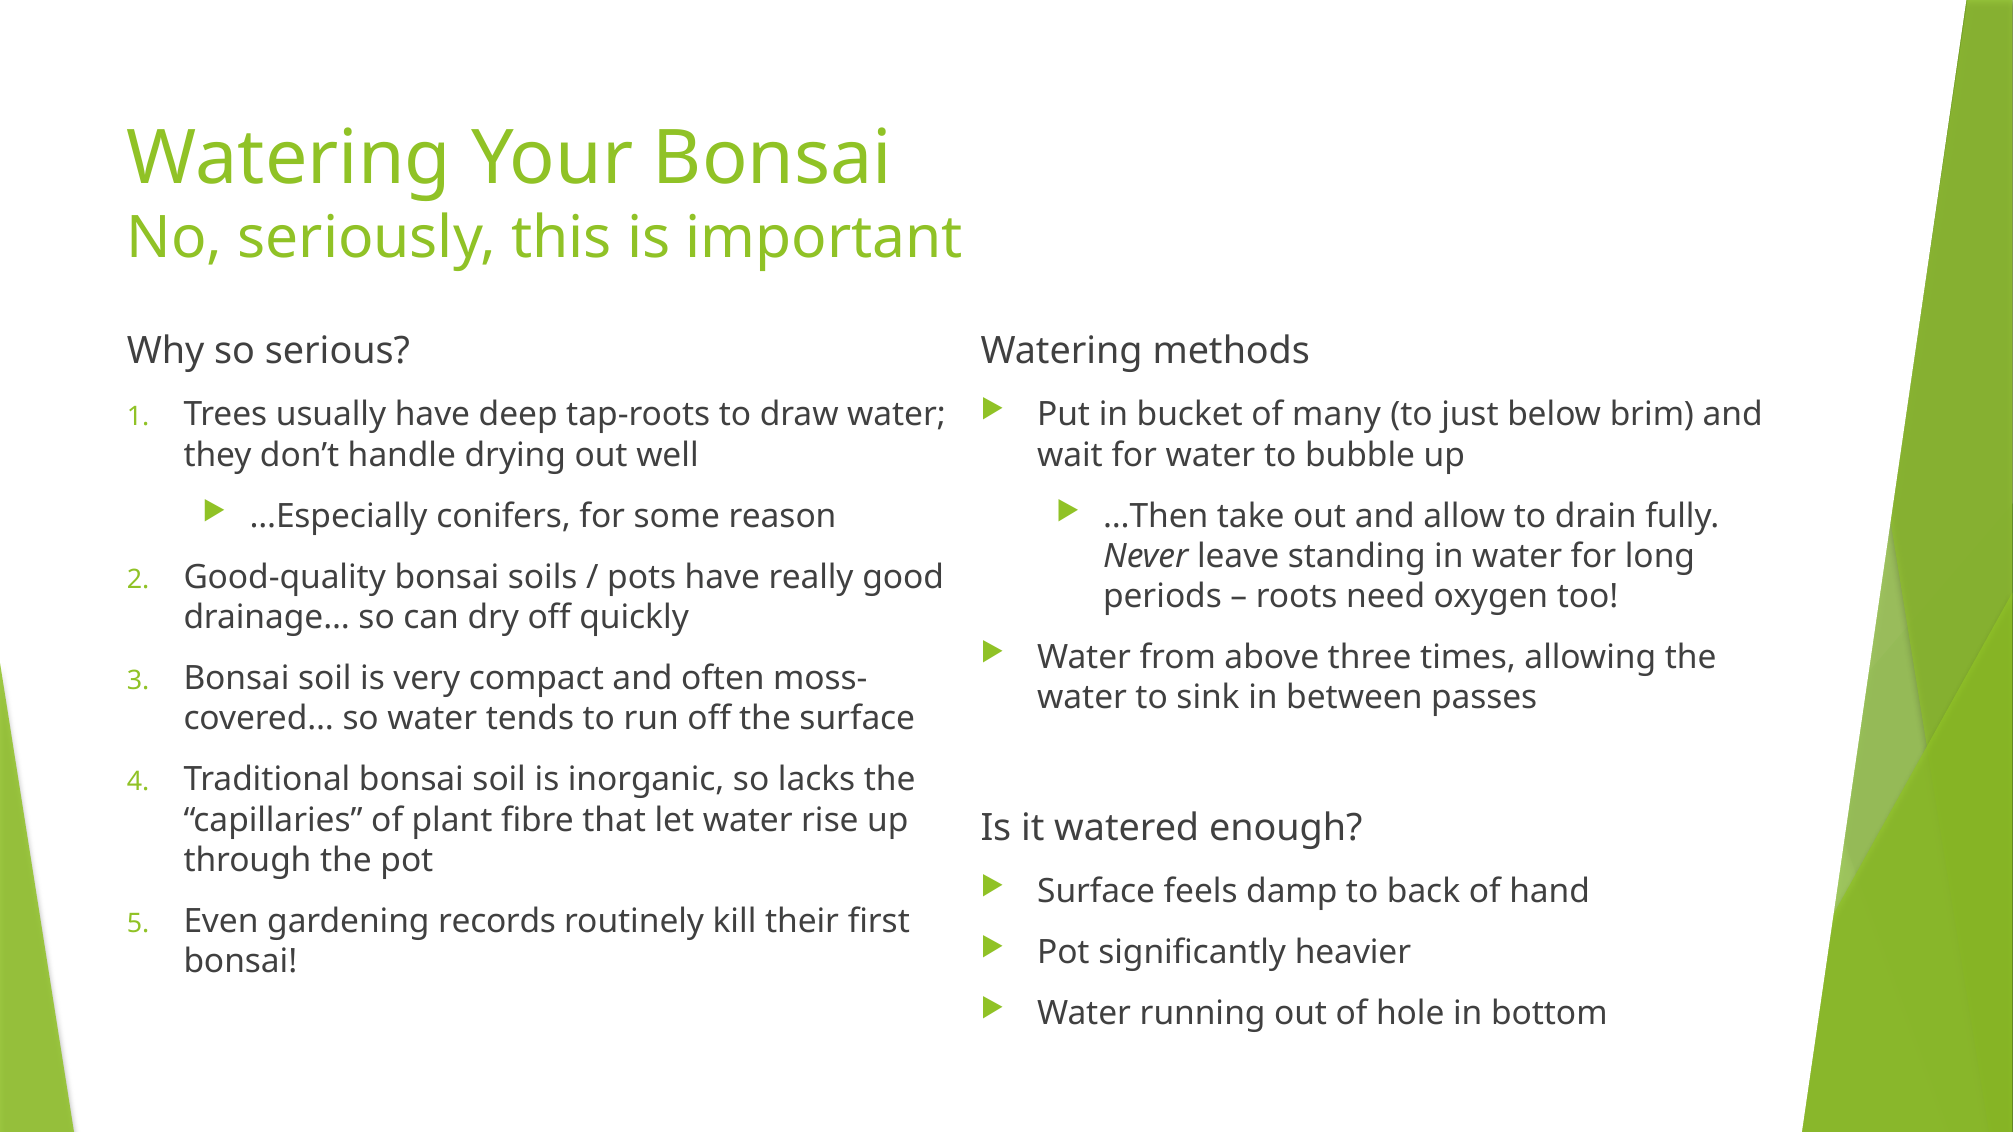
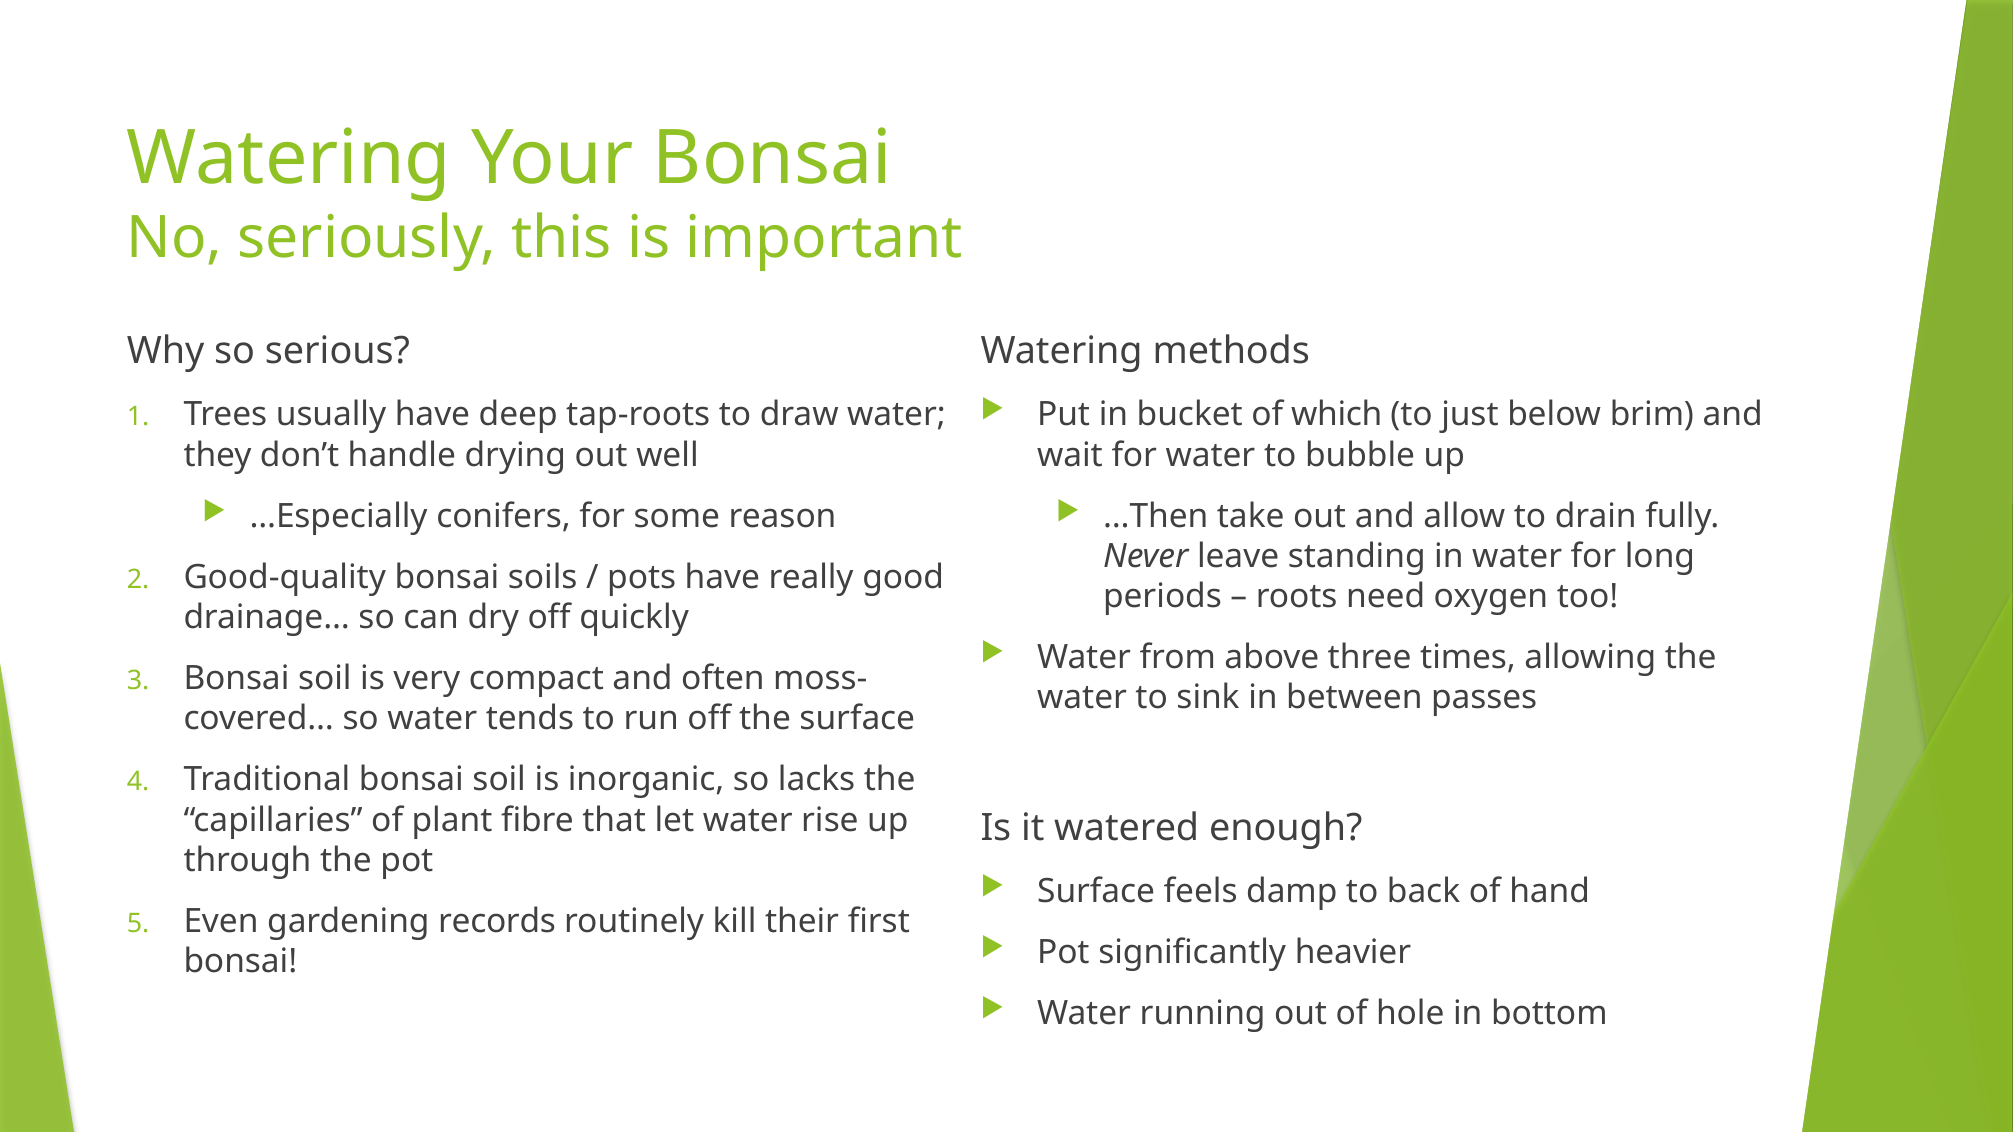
many: many -> which
